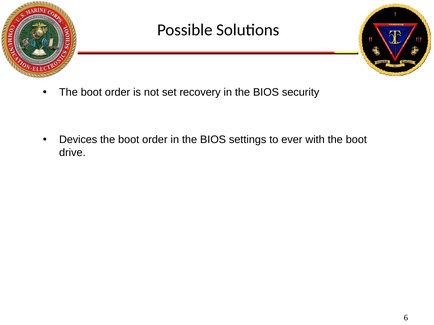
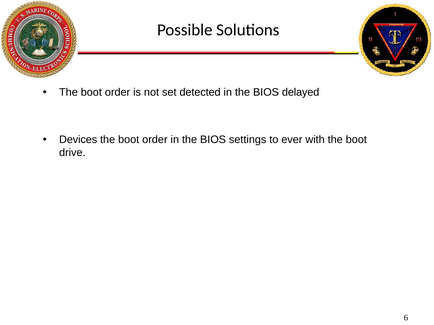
recovery: recovery -> detected
security: security -> delayed
